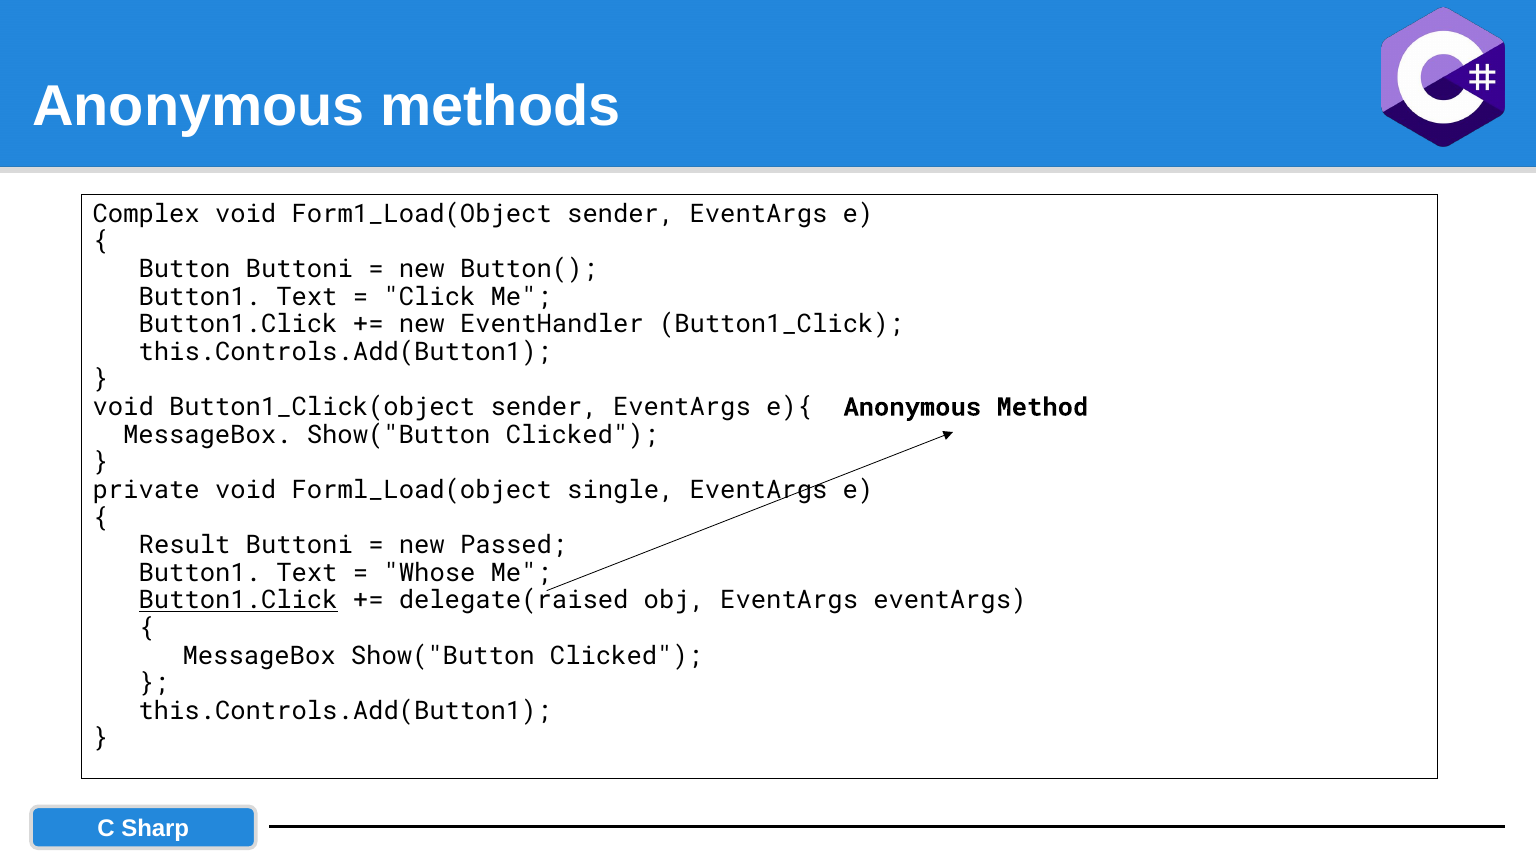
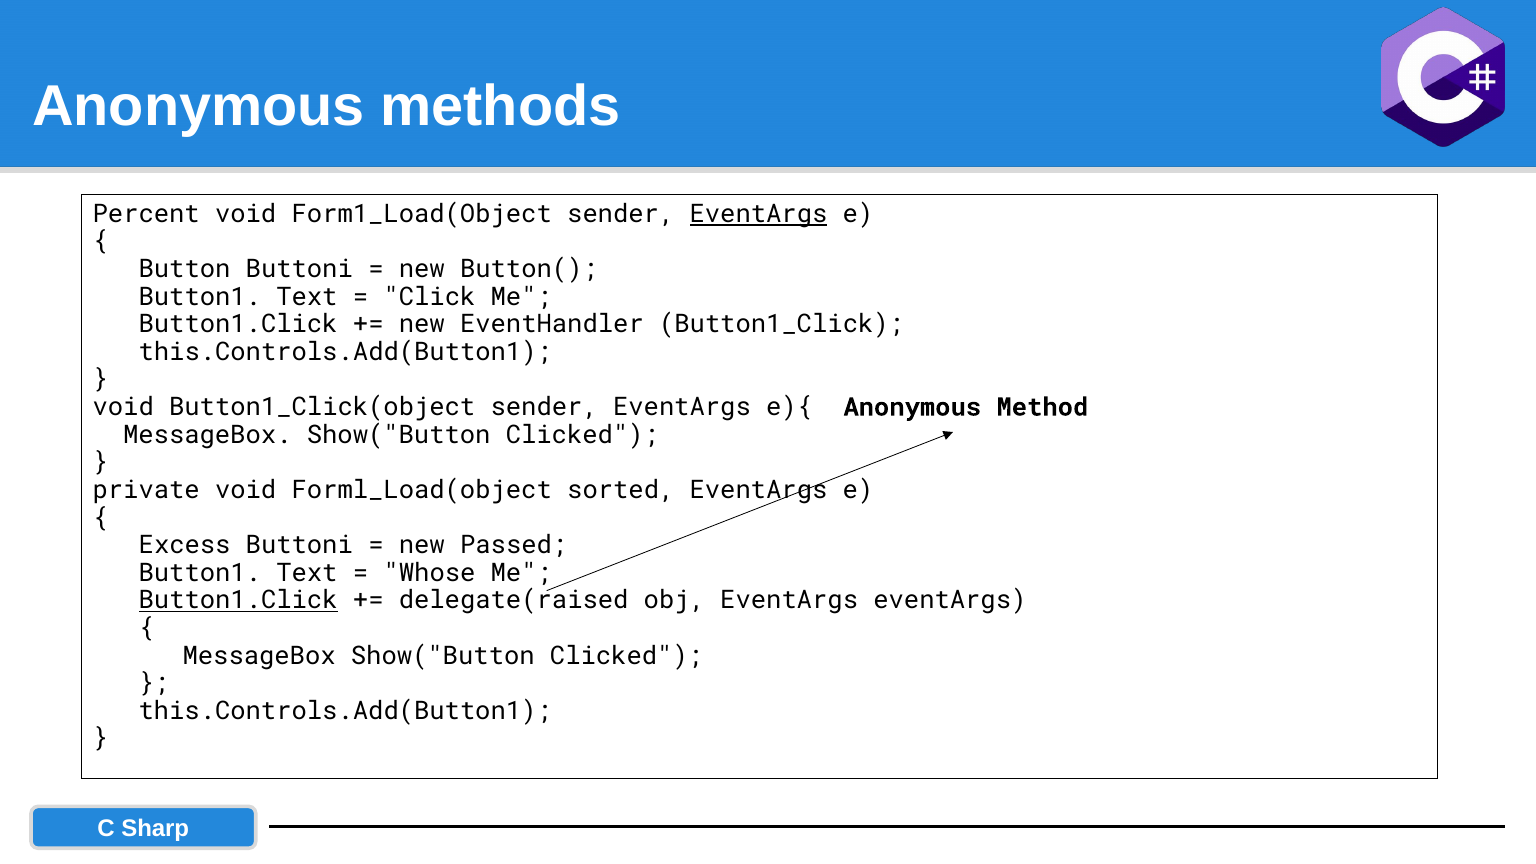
Complex: Complex -> Percent
EventArgs at (758, 214) underline: none -> present
single: single -> sorted
Result: Result -> Excess
